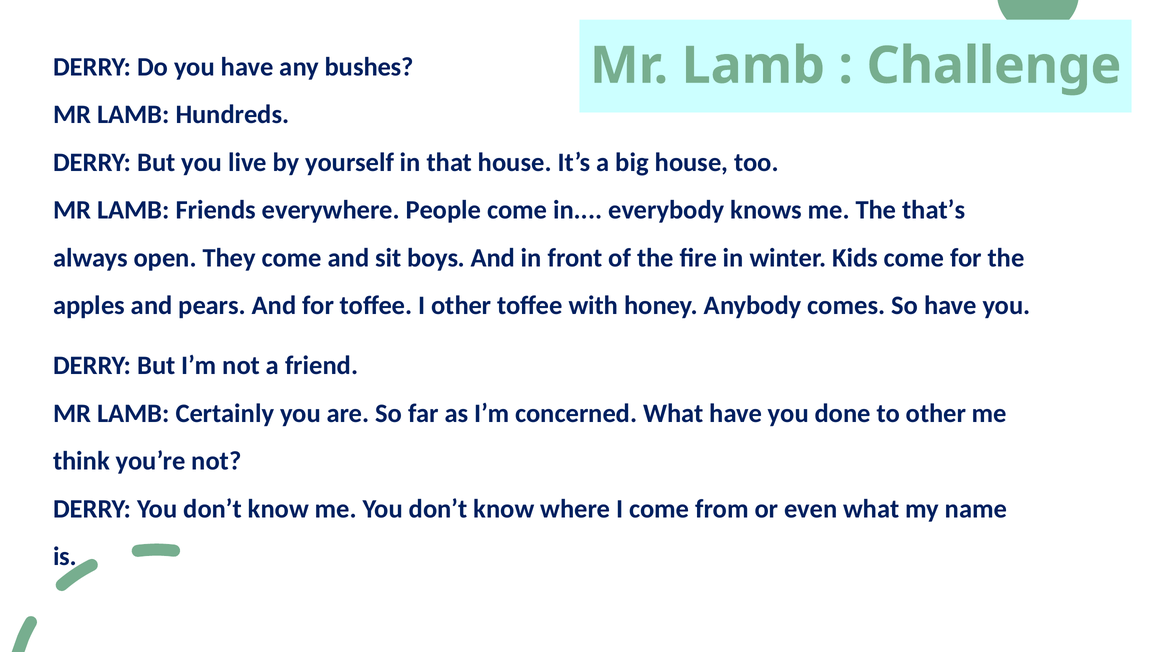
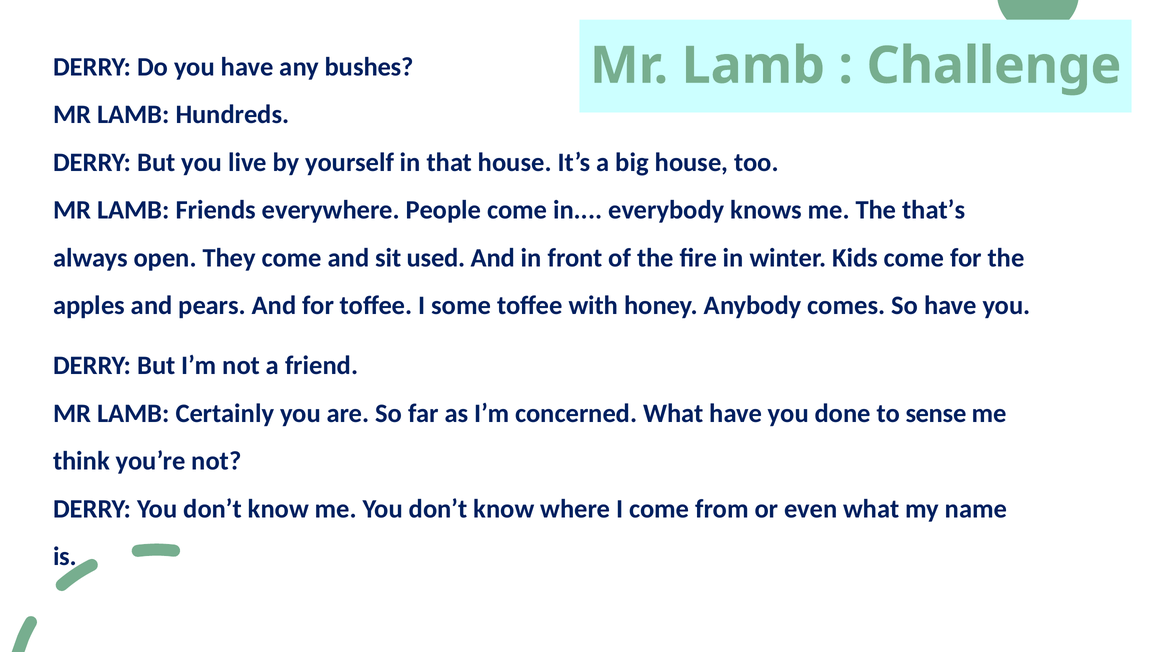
boys: boys -> used
I other: other -> some
to other: other -> sense
